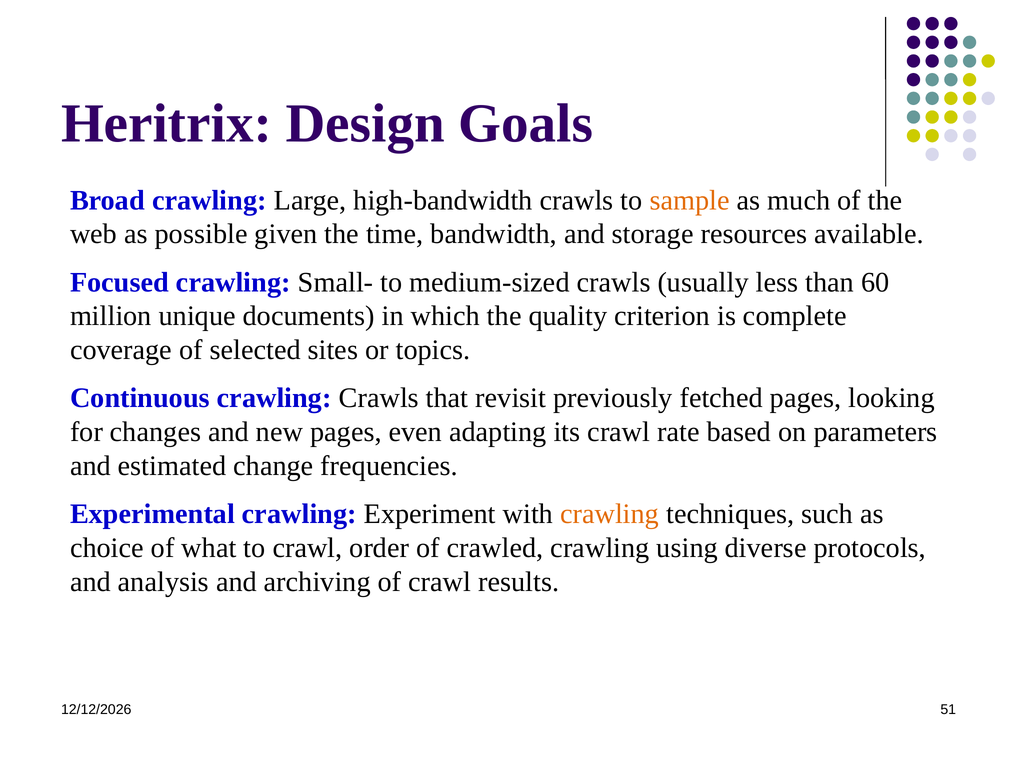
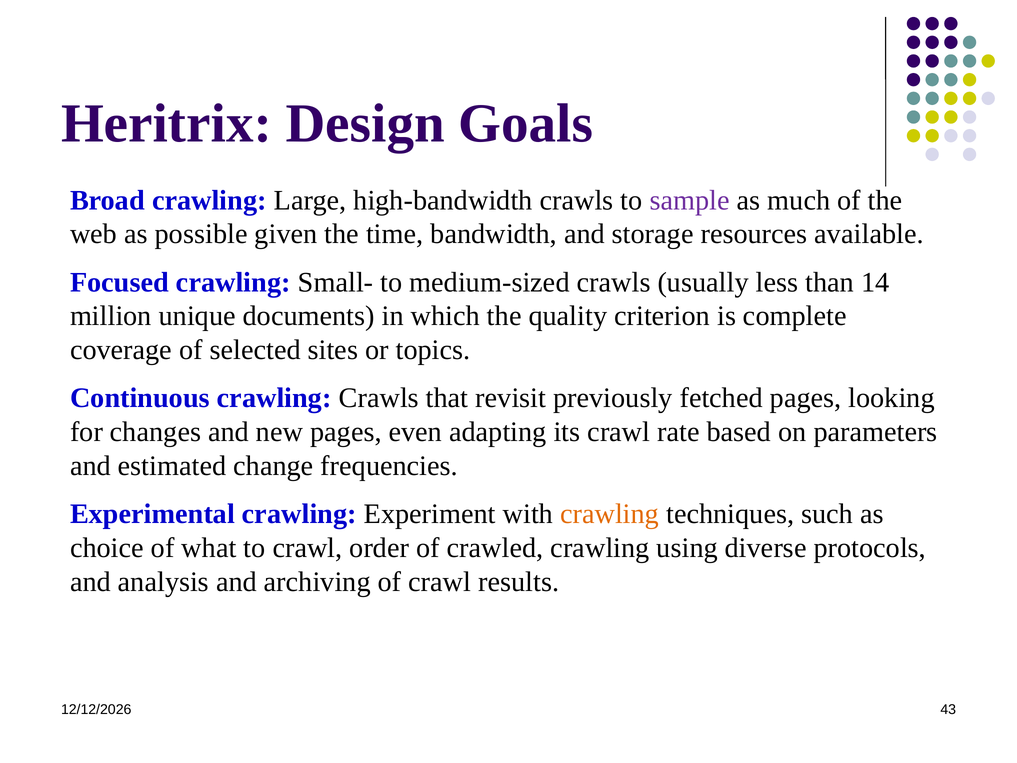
sample colour: orange -> purple
60: 60 -> 14
51: 51 -> 43
